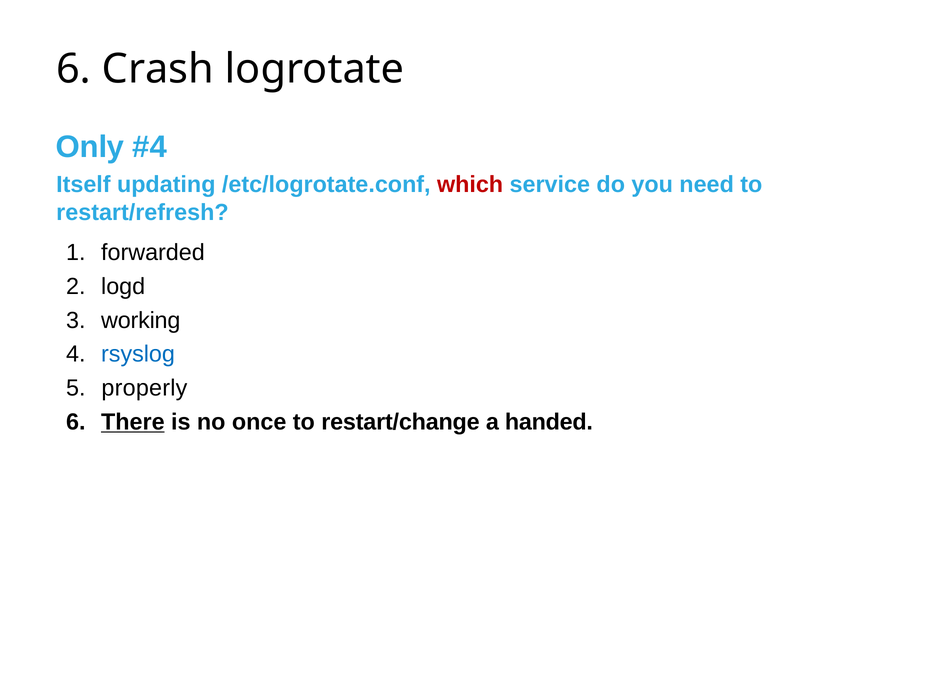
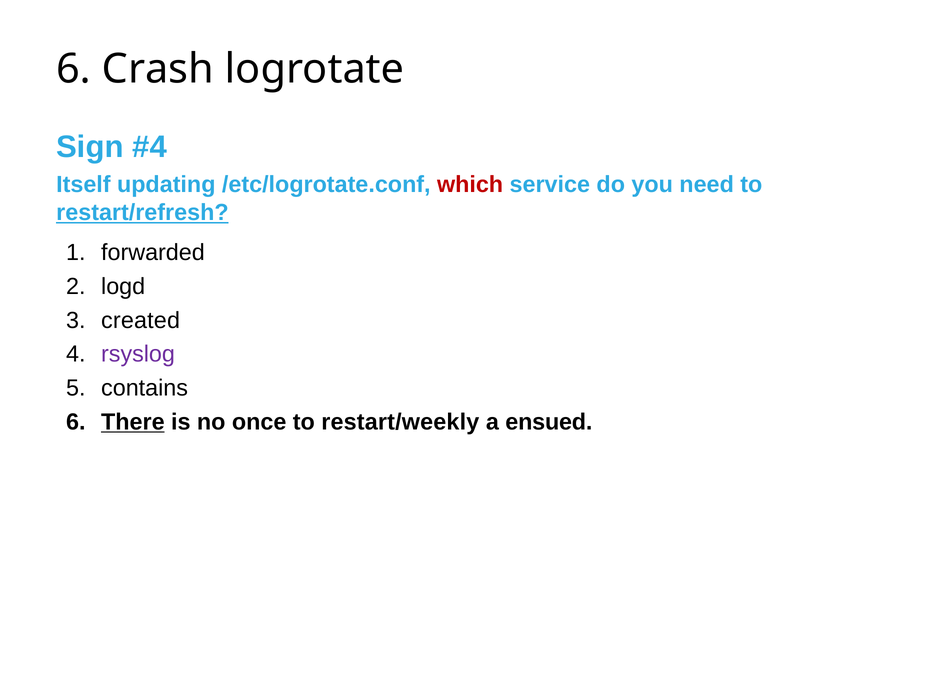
Only: Only -> Sign
restart/refresh underline: none -> present
working: working -> created
rsyslog colour: blue -> purple
properly: properly -> contains
restart/change: restart/change -> restart/weekly
handed: handed -> ensued
